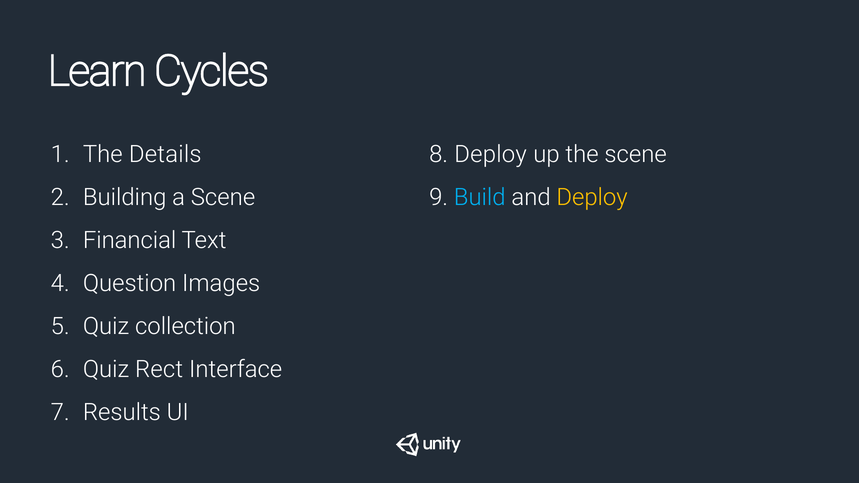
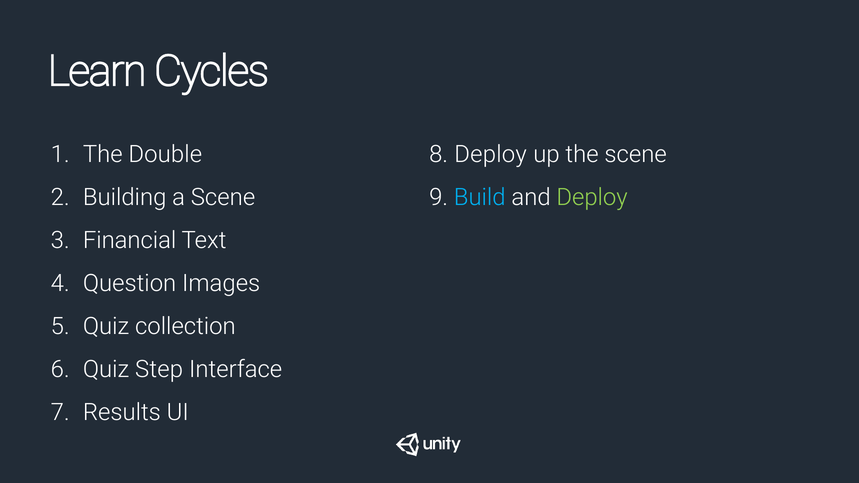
Details: Details -> Double
Deploy at (592, 198) colour: yellow -> light green
Rect: Rect -> Step
